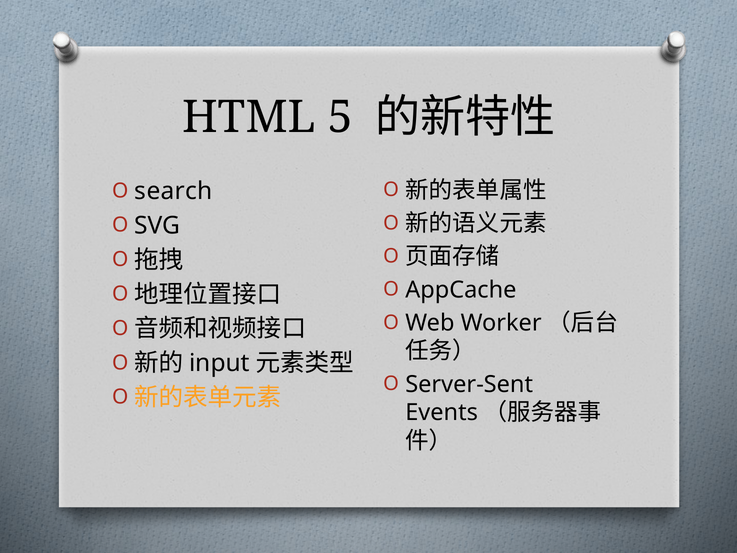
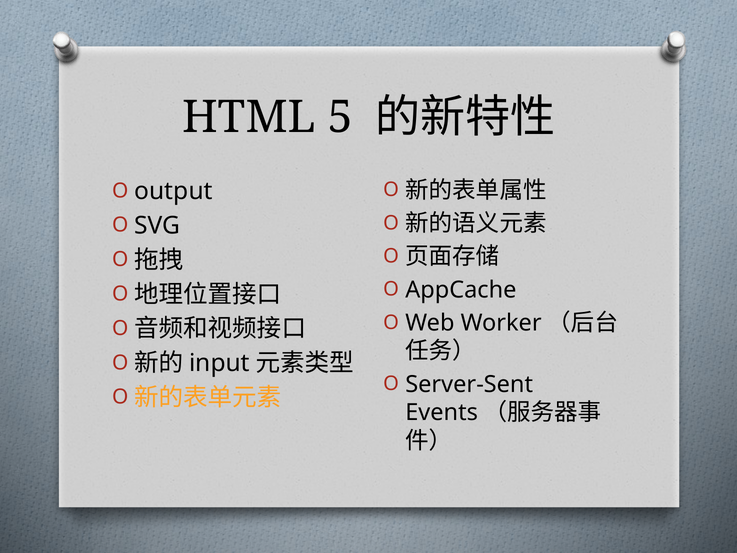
search: search -> output
